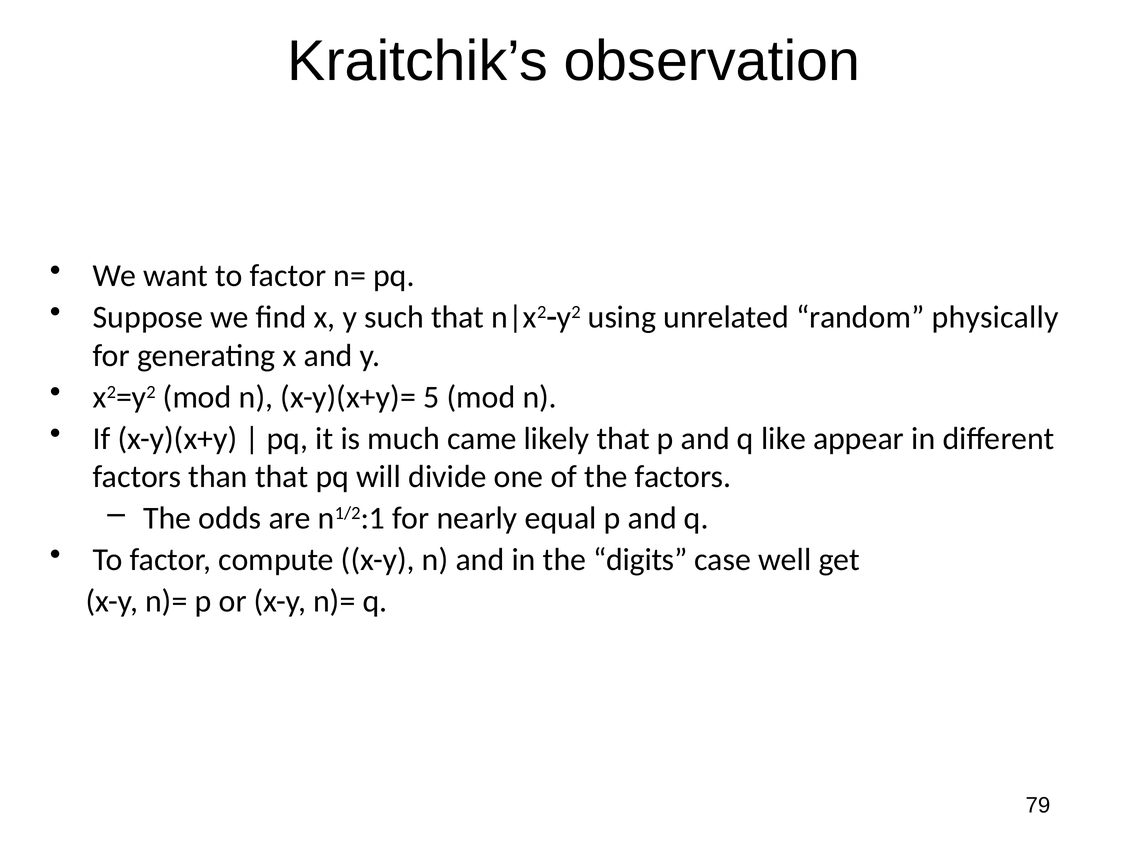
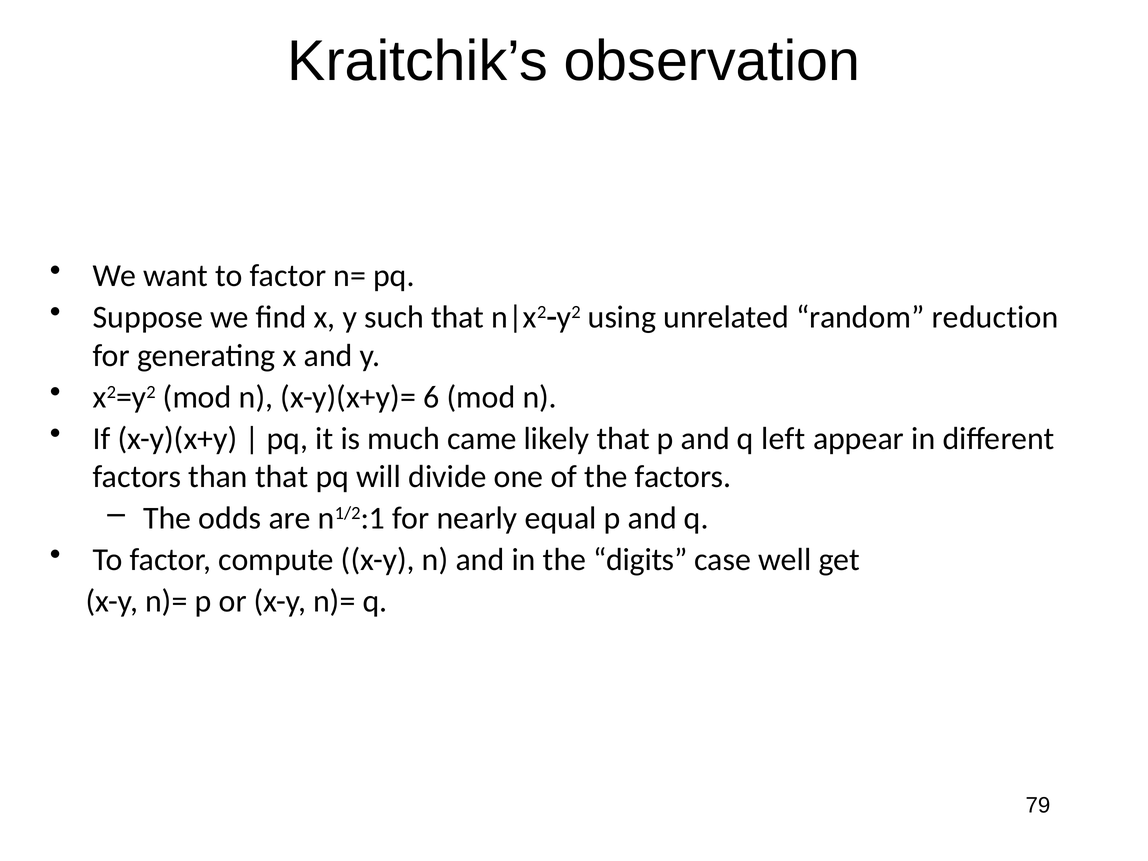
physically: physically -> reduction
5: 5 -> 6
like: like -> left
